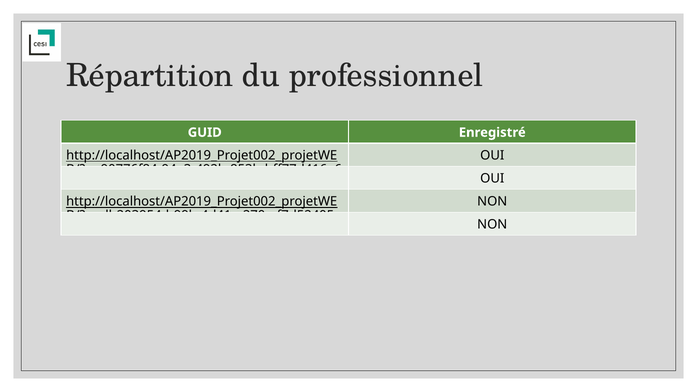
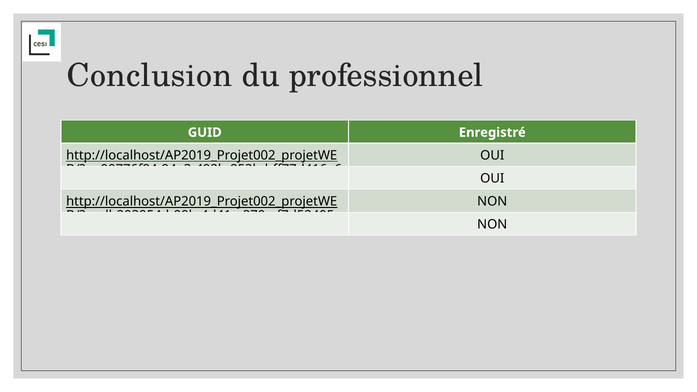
Répartition: Répartition -> Conclusion
